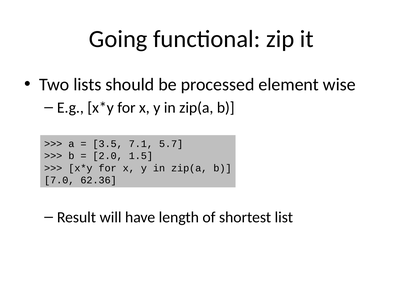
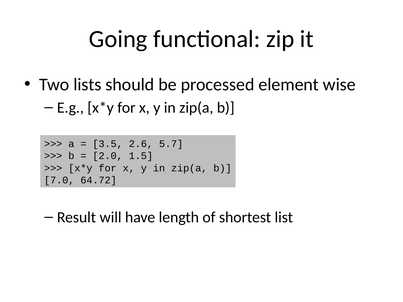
7.1: 7.1 -> 2.6
62.36: 62.36 -> 64.72
